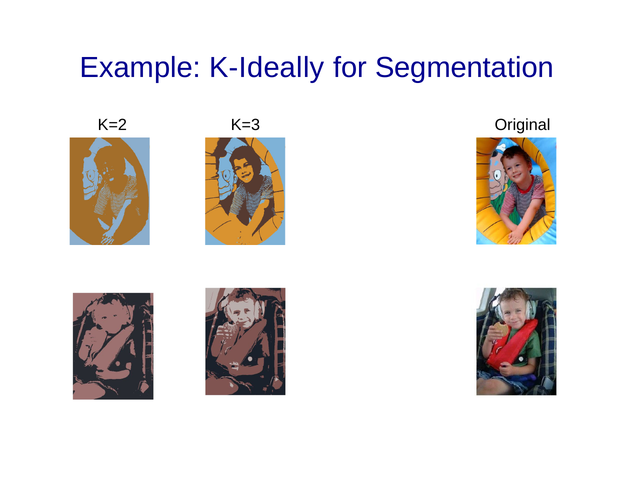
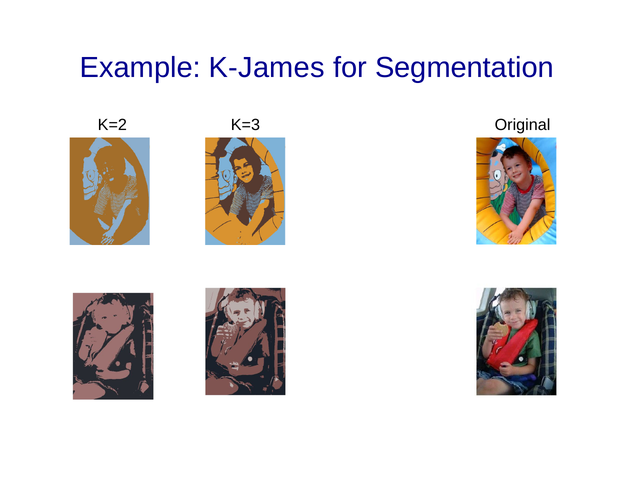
K-Ideally: K-Ideally -> K-James
